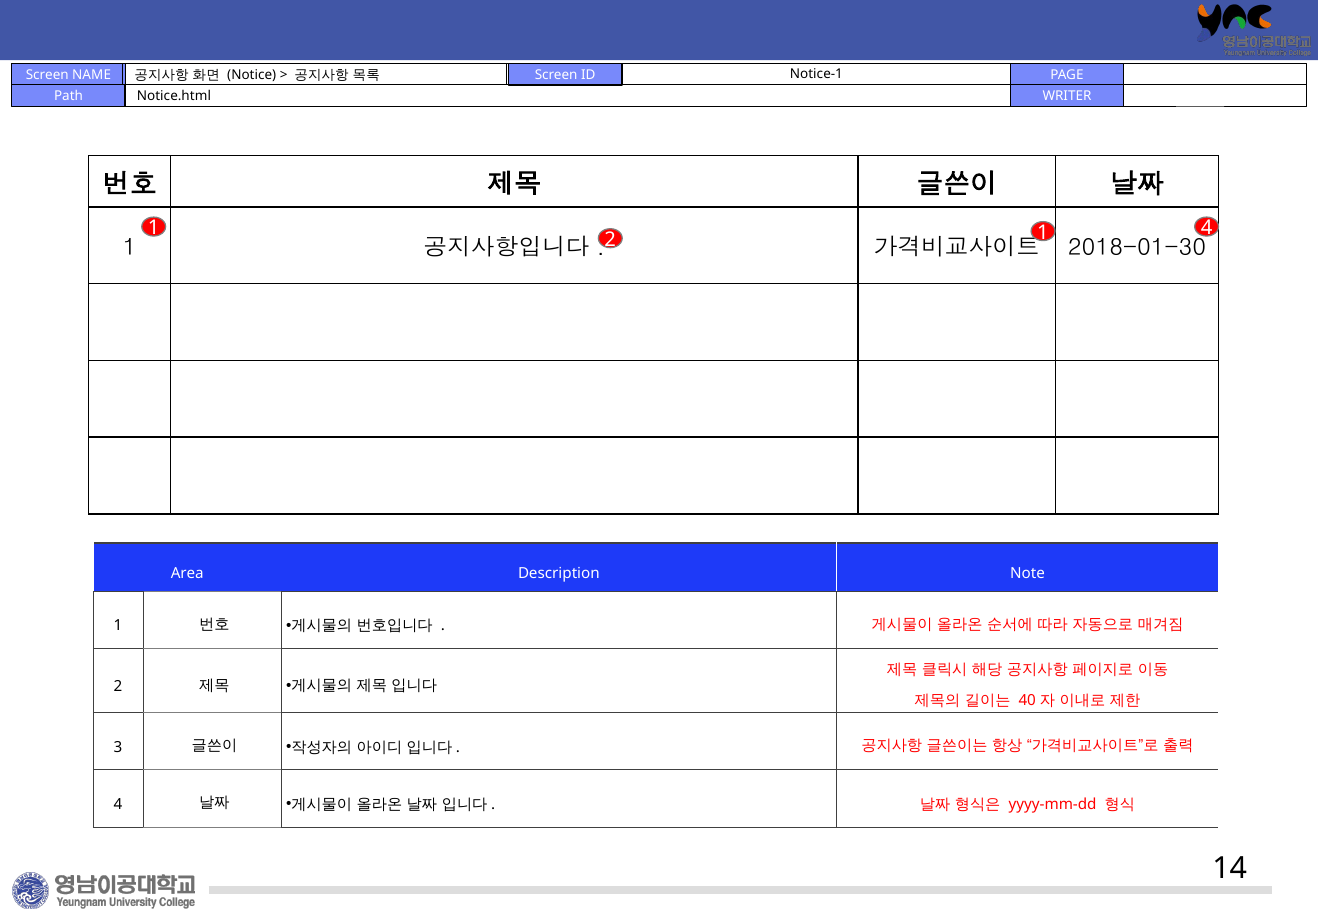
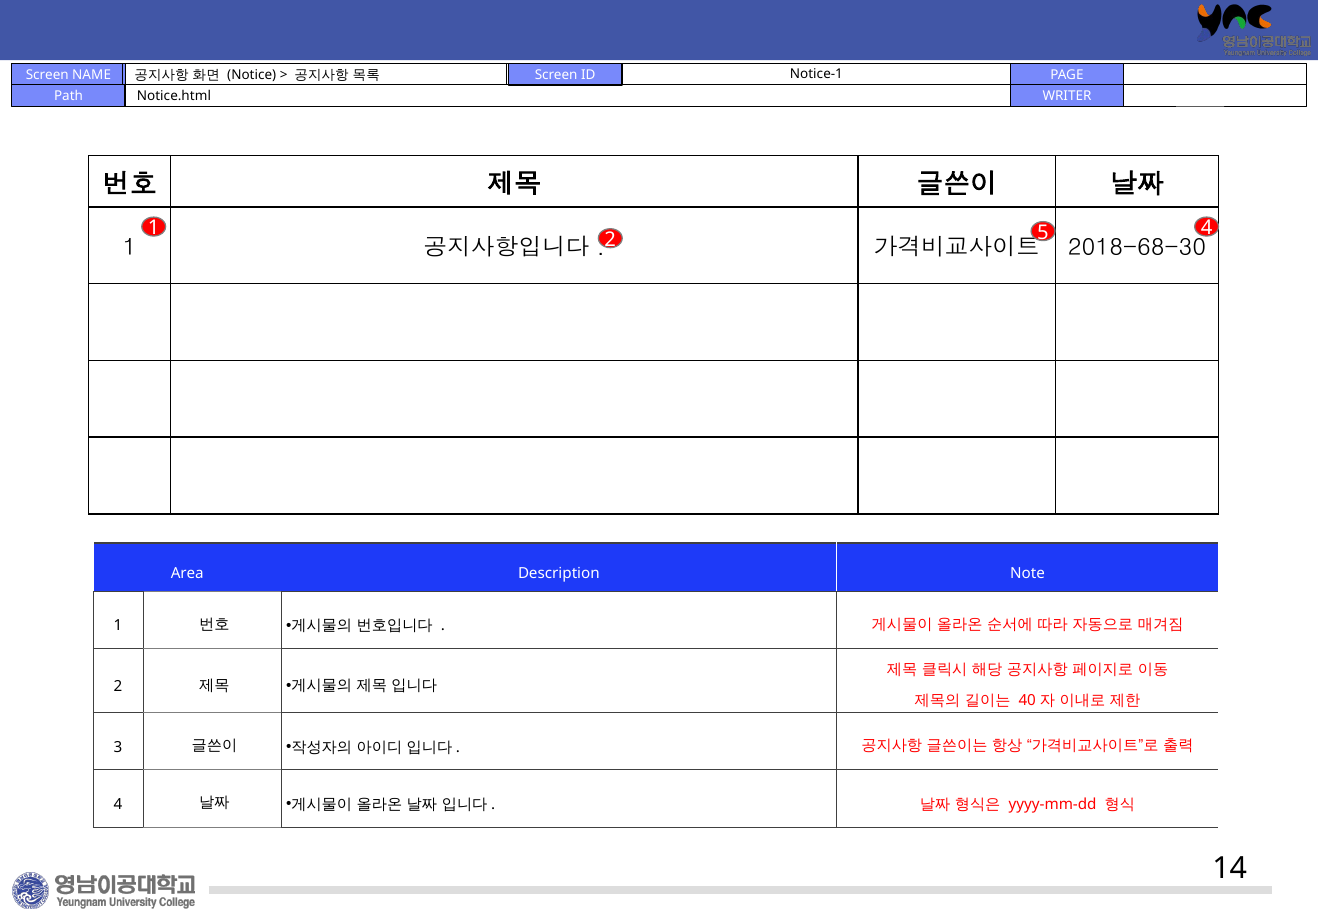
1 1: 1 -> 5
2018-01-30: 2018-01-30 -> 2018-68-30
